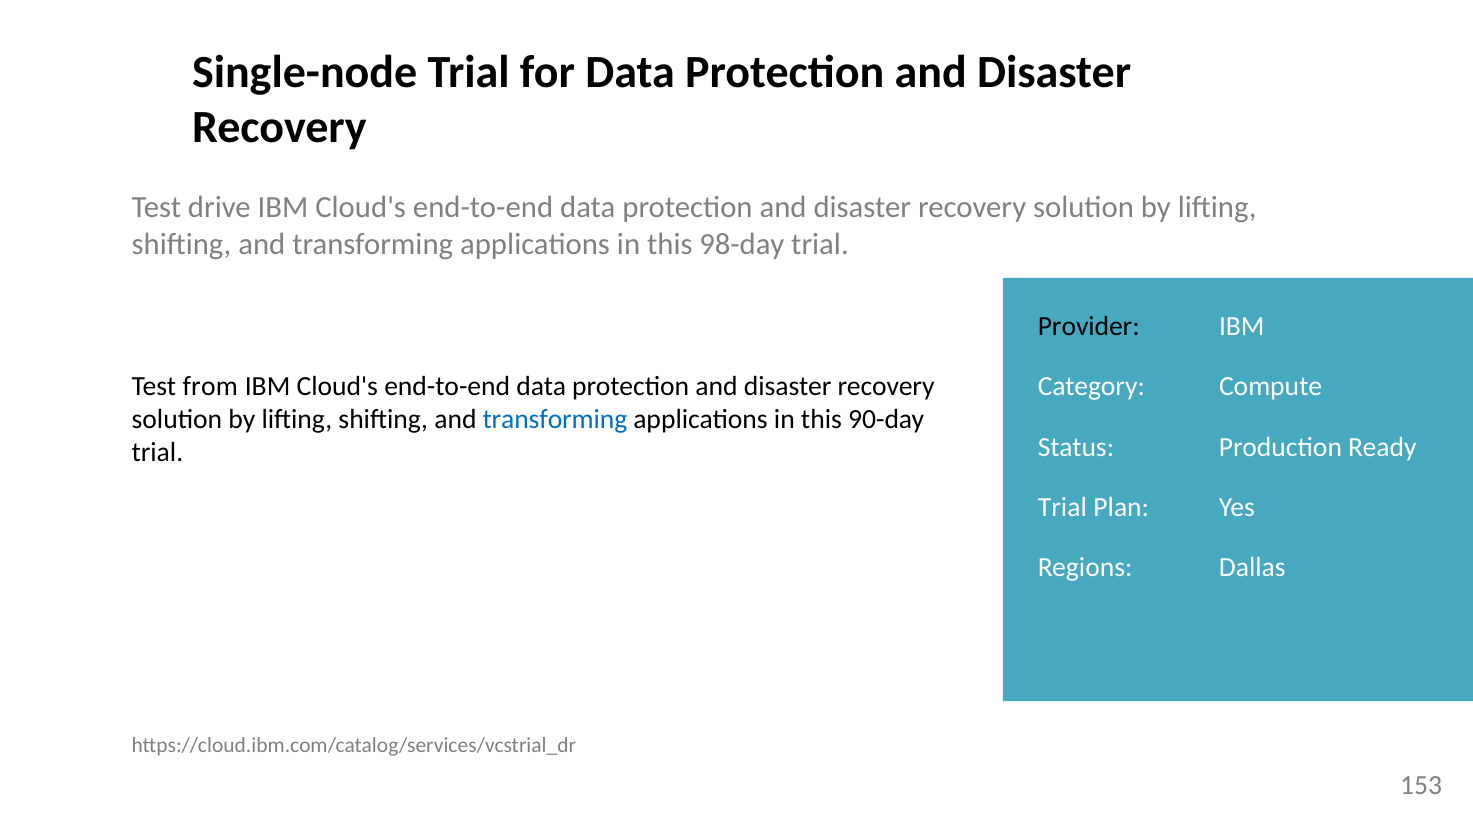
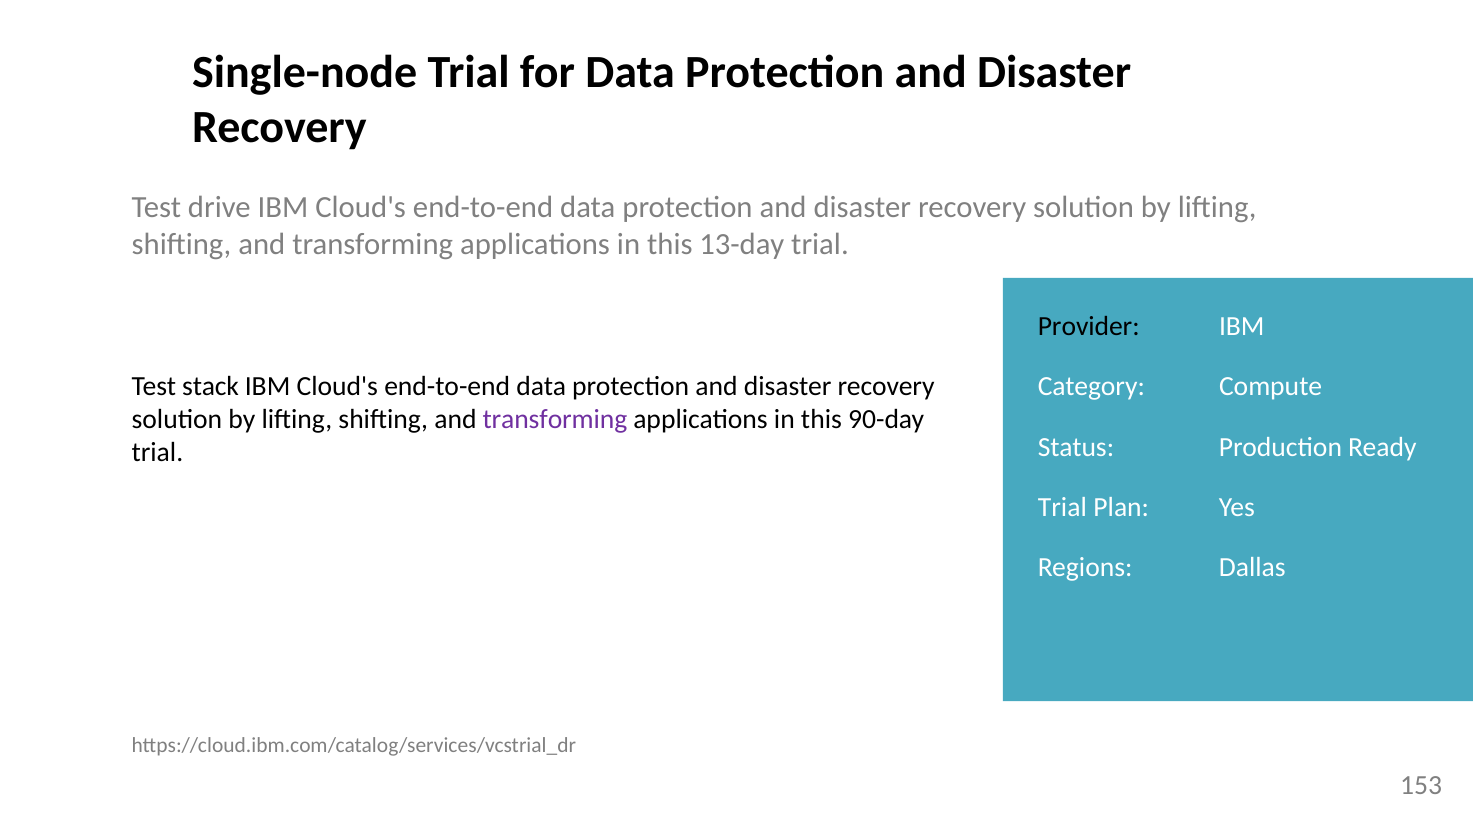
98-day: 98-day -> 13-day
from: from -> stack
transforming at (555, 419) colour: blue -> purple
